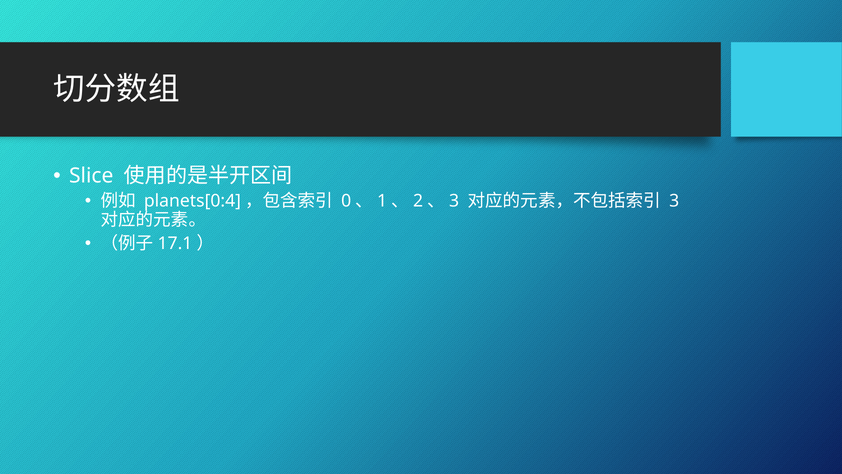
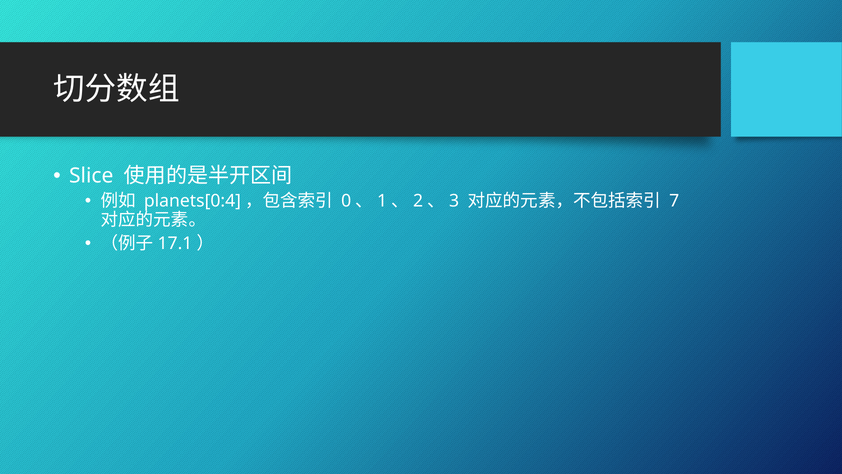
3 at (674, 201): 3 -> 7
